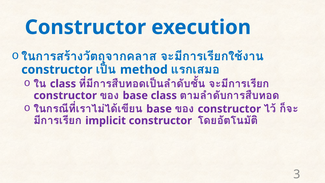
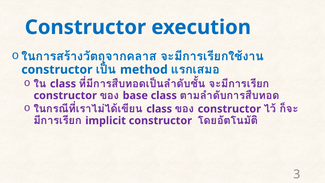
base at (159, 109): base -> class
